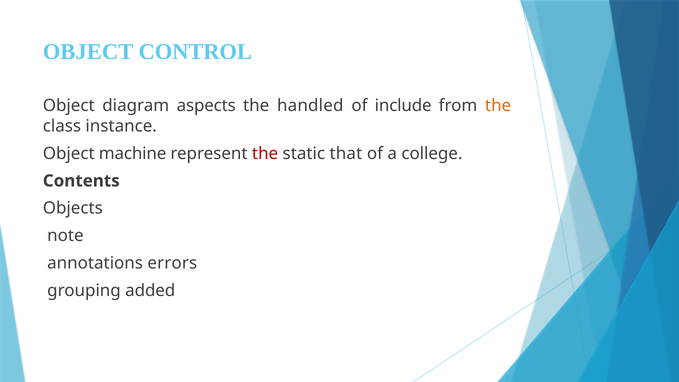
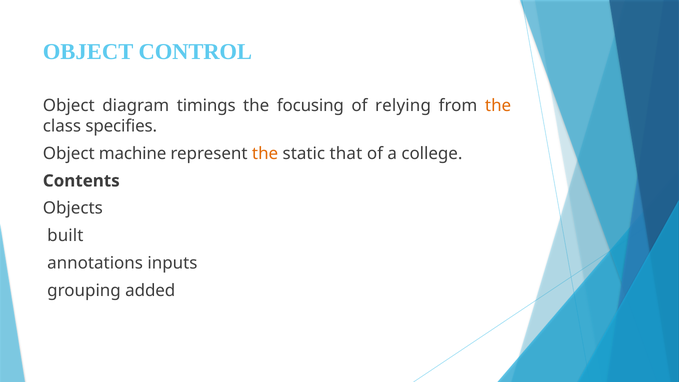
aspects: aspects -> timings
handled: handled -> focusing
include: include -> relying
instance: instance -> specifies
the at (265, 153) colour: red -> orange
note: note -> built
errors: errors -> inputs
